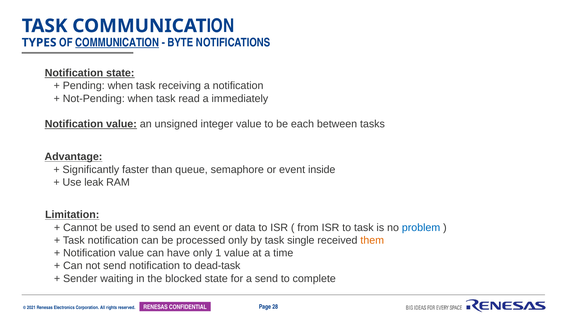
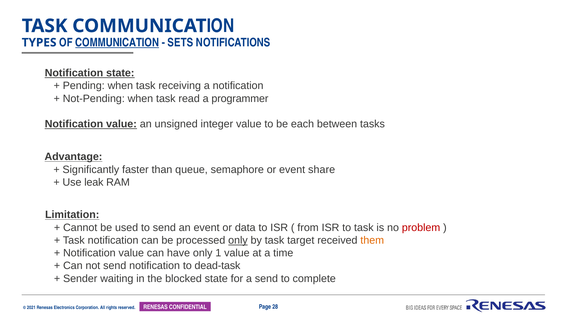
BYTE: BYTE -> SETS
immediately: immediately -> programmer
inside: inside -> share
problem colour: blue -> red
only at (238, 240) underline: none -> present
single: single -> target
